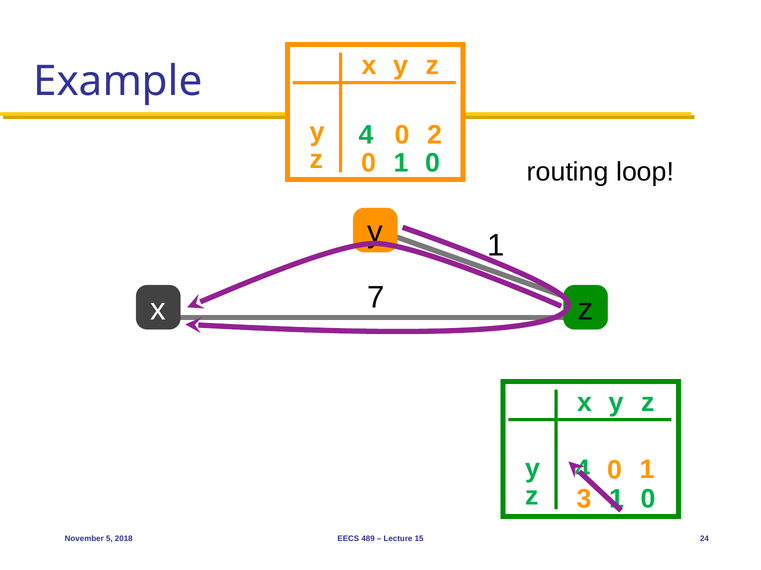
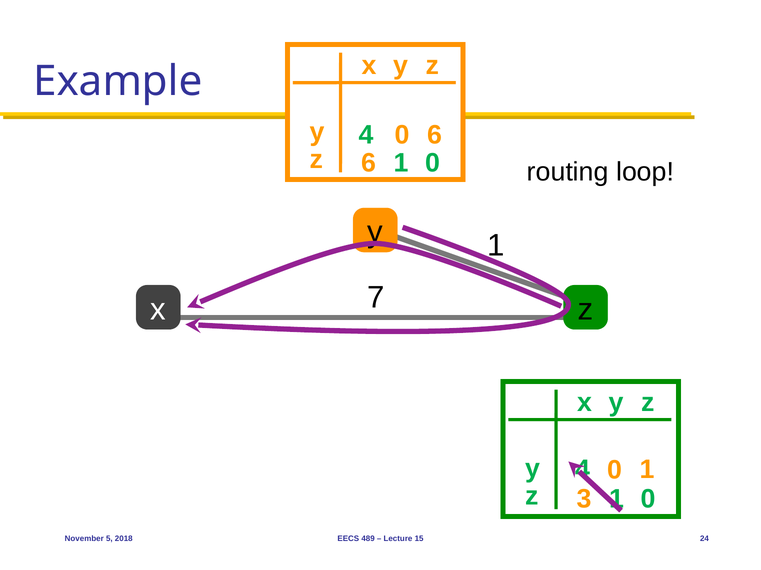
0 2: 2 -> 6
z 0: 0 -> 6
